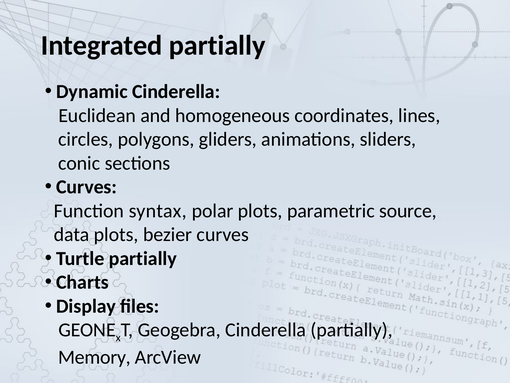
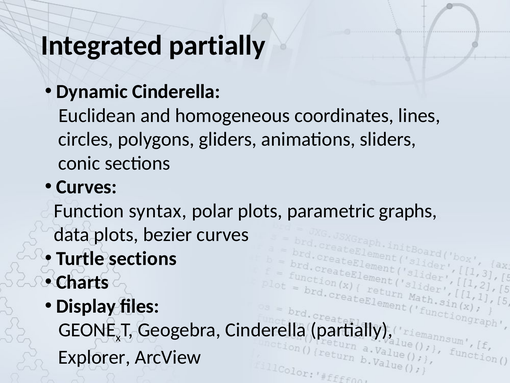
source: source -> graphs
Turtle partially: partially -> sections
Memory: Memory -> Explorer
